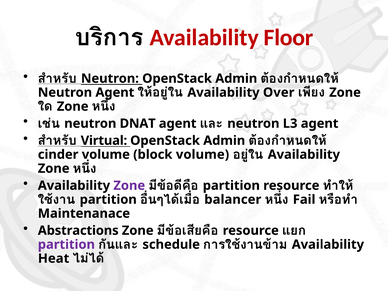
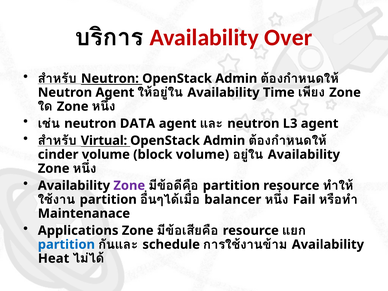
Floor: Floor -> Over
Over: Over -> Time
DNAT: DNAT -> DATA
Abstractions: Abstractions -> Applications
partition at (66, 244) colour: purple -> blue
